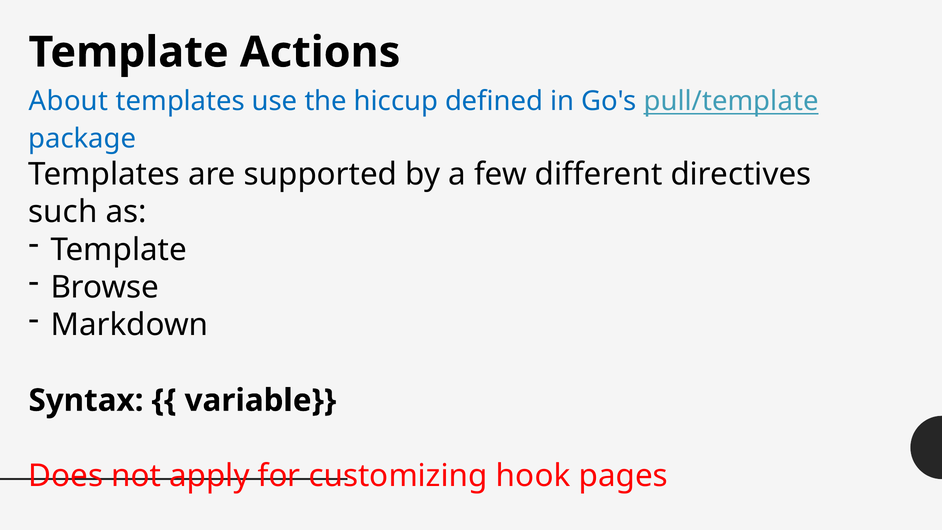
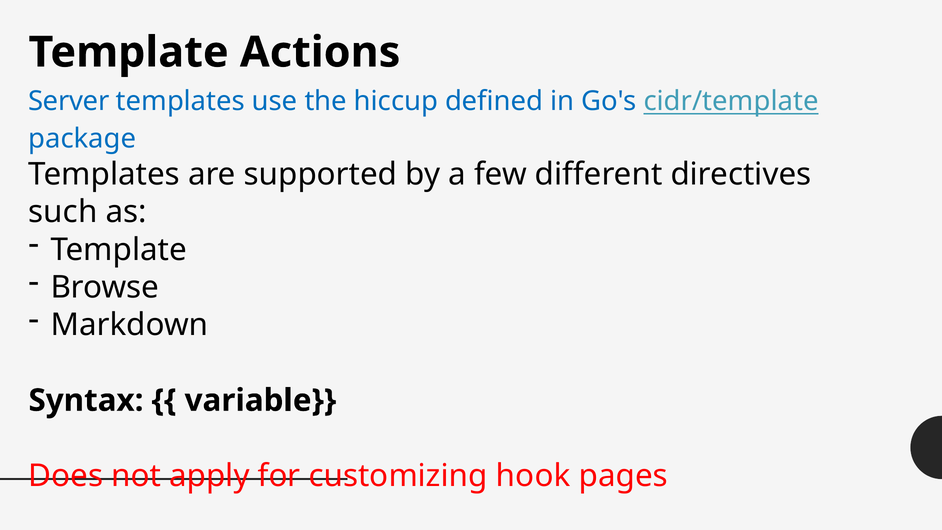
About: About -> Server
pull/template: pull/template -> cidr/template
